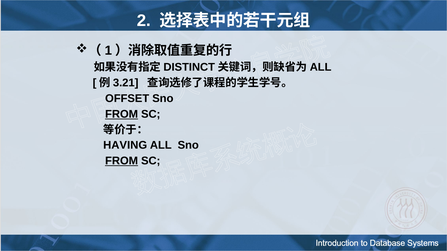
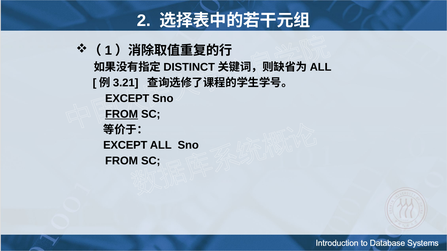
OFFSET at (127, 99): OFFSET -> EXCEPT
HAVING at (125, 146): HAVING -> EXCEPT
FROM at (122, 161) underline: present -> none
